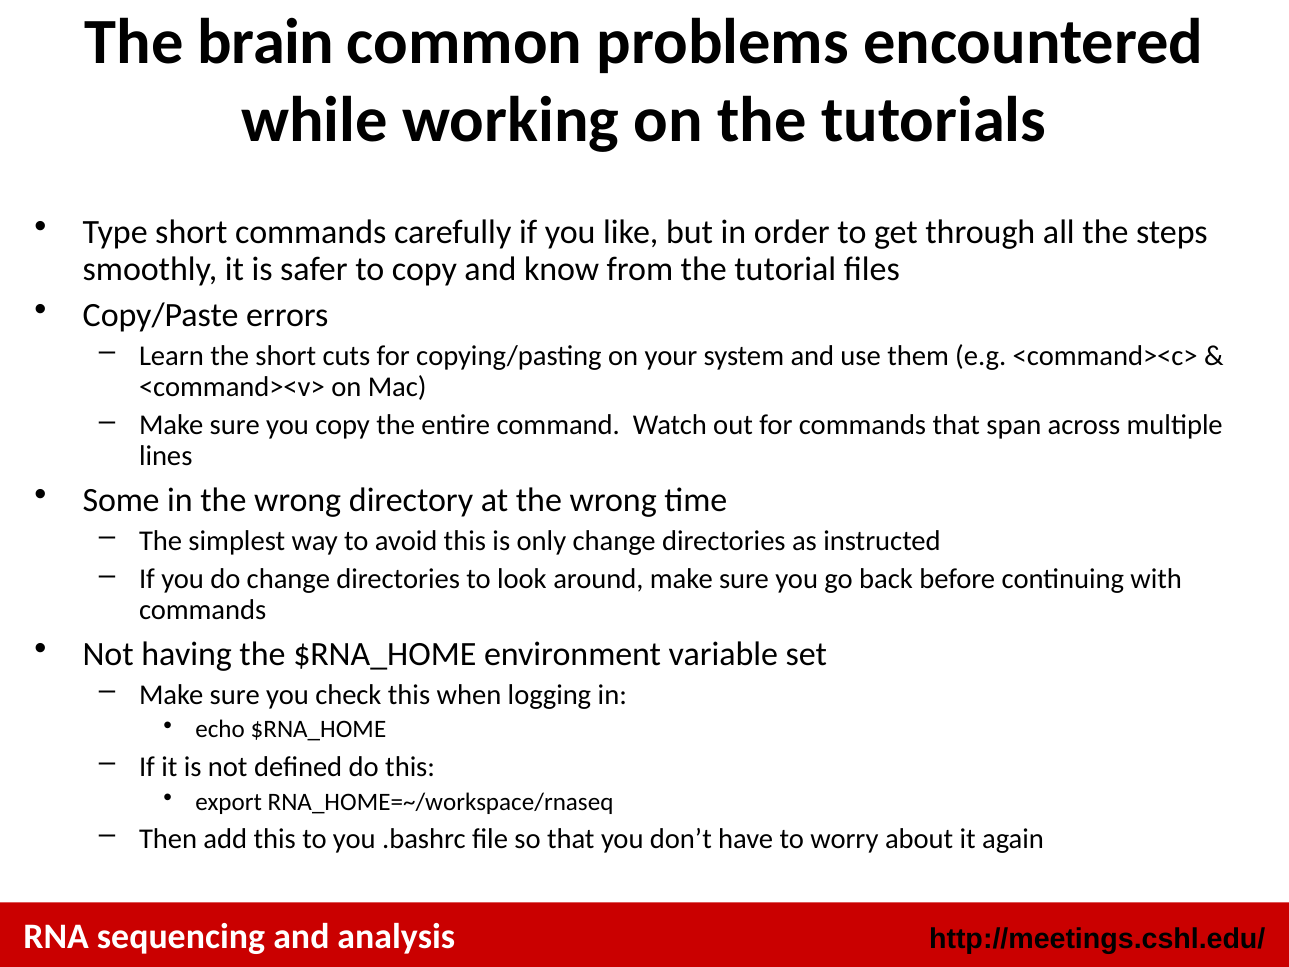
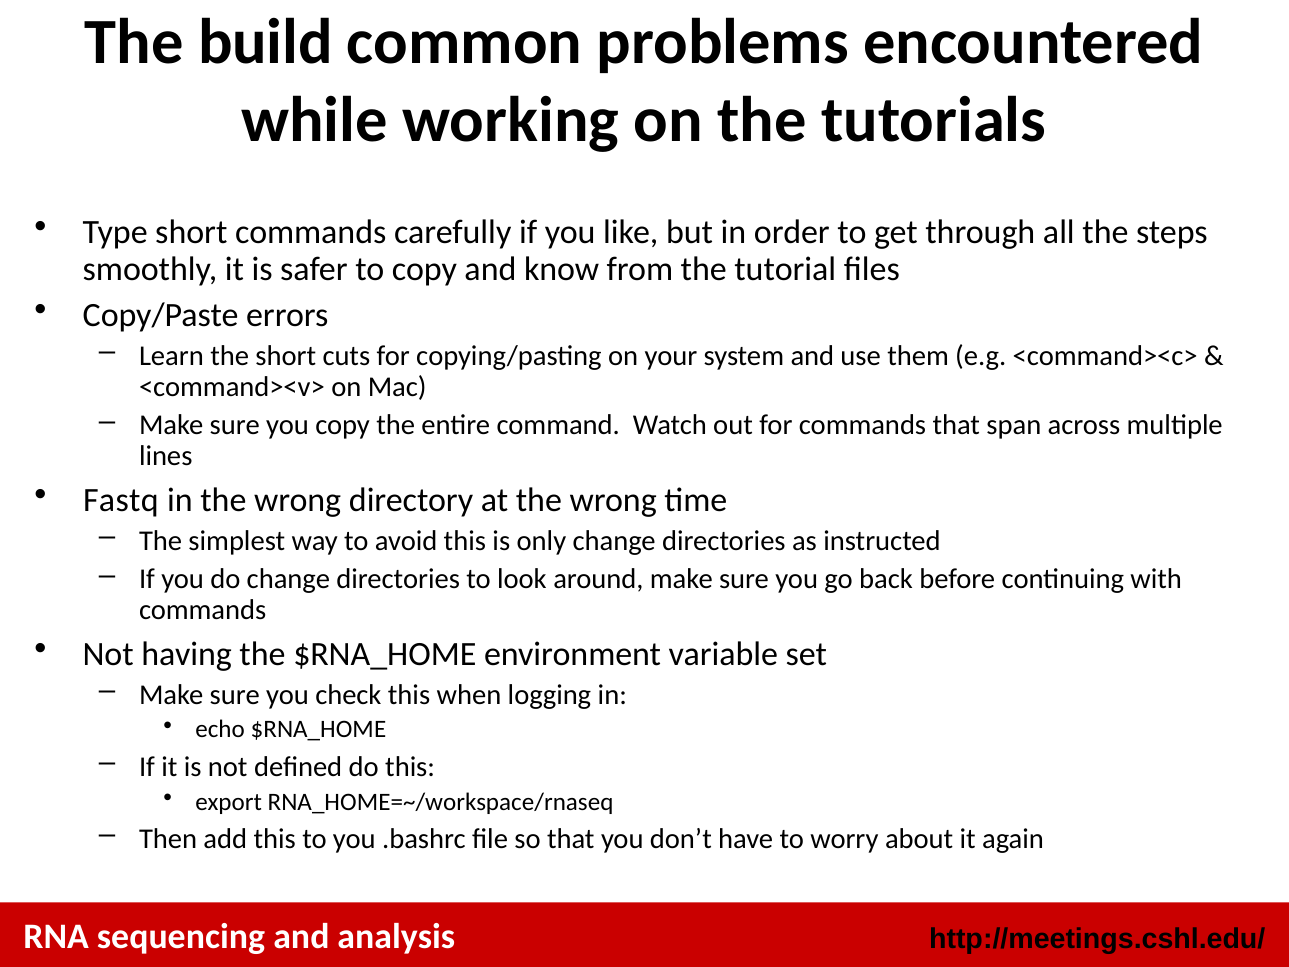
brain: brain -> build
Some: Some -> Fastq
